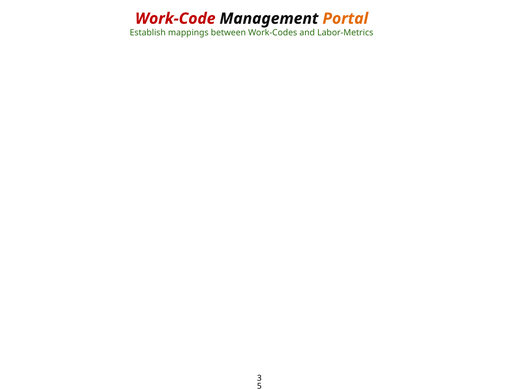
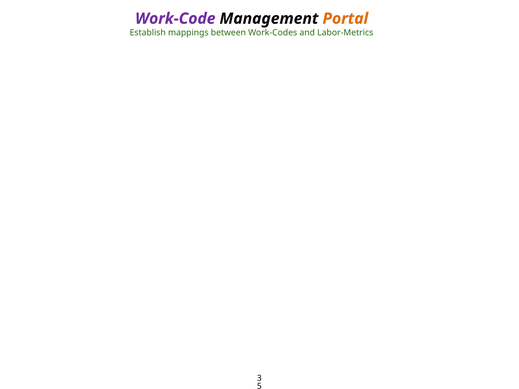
Work-Code colour: red -> purple
